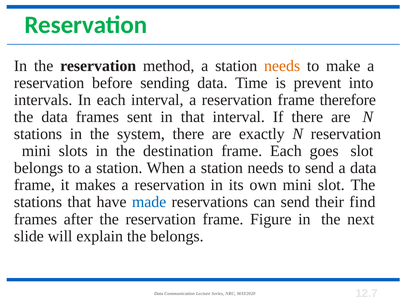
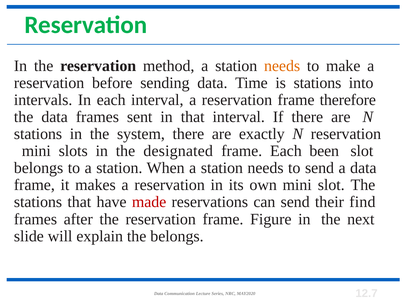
is prevent: prevent -> stations
destination: destination -> designated
goes: goes -> been
made colour: blue -> red
